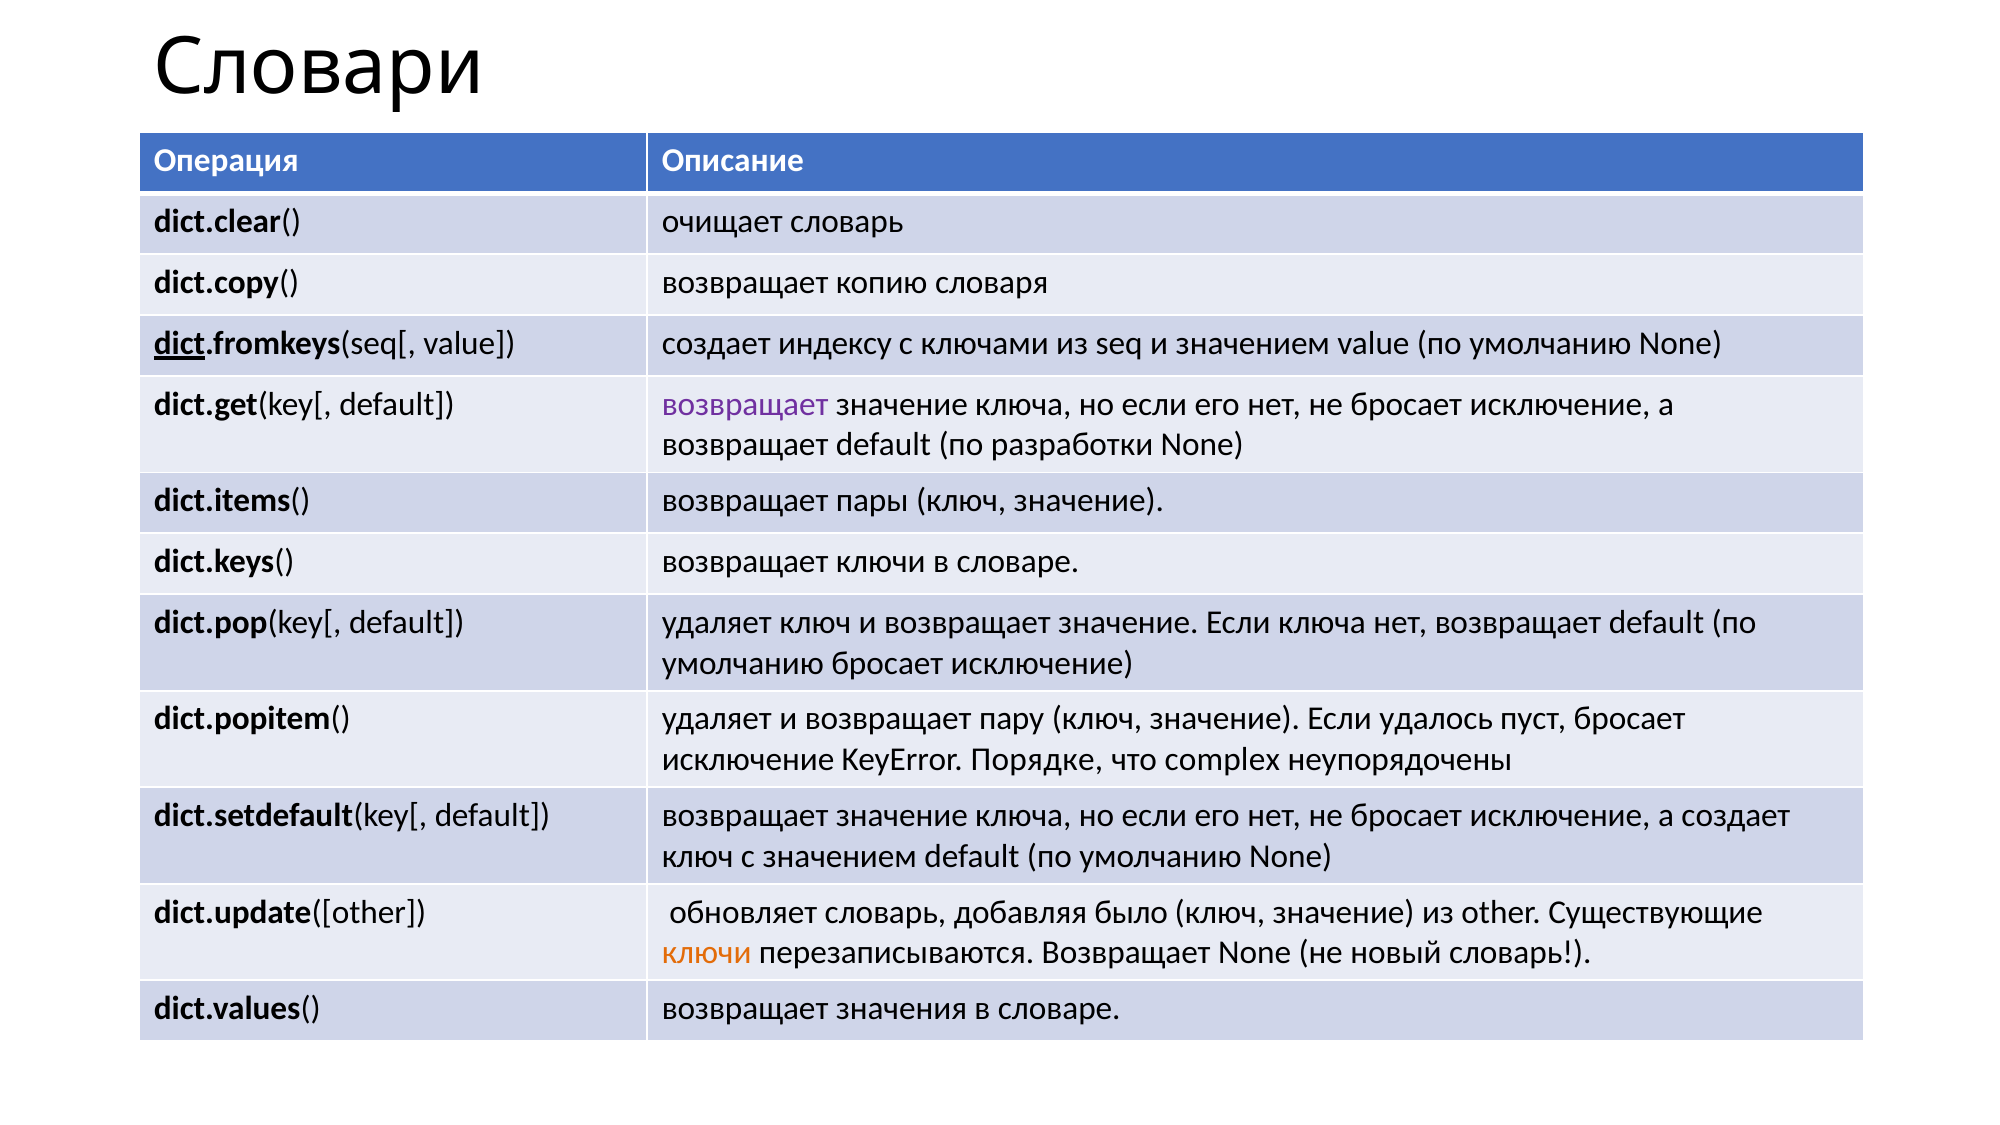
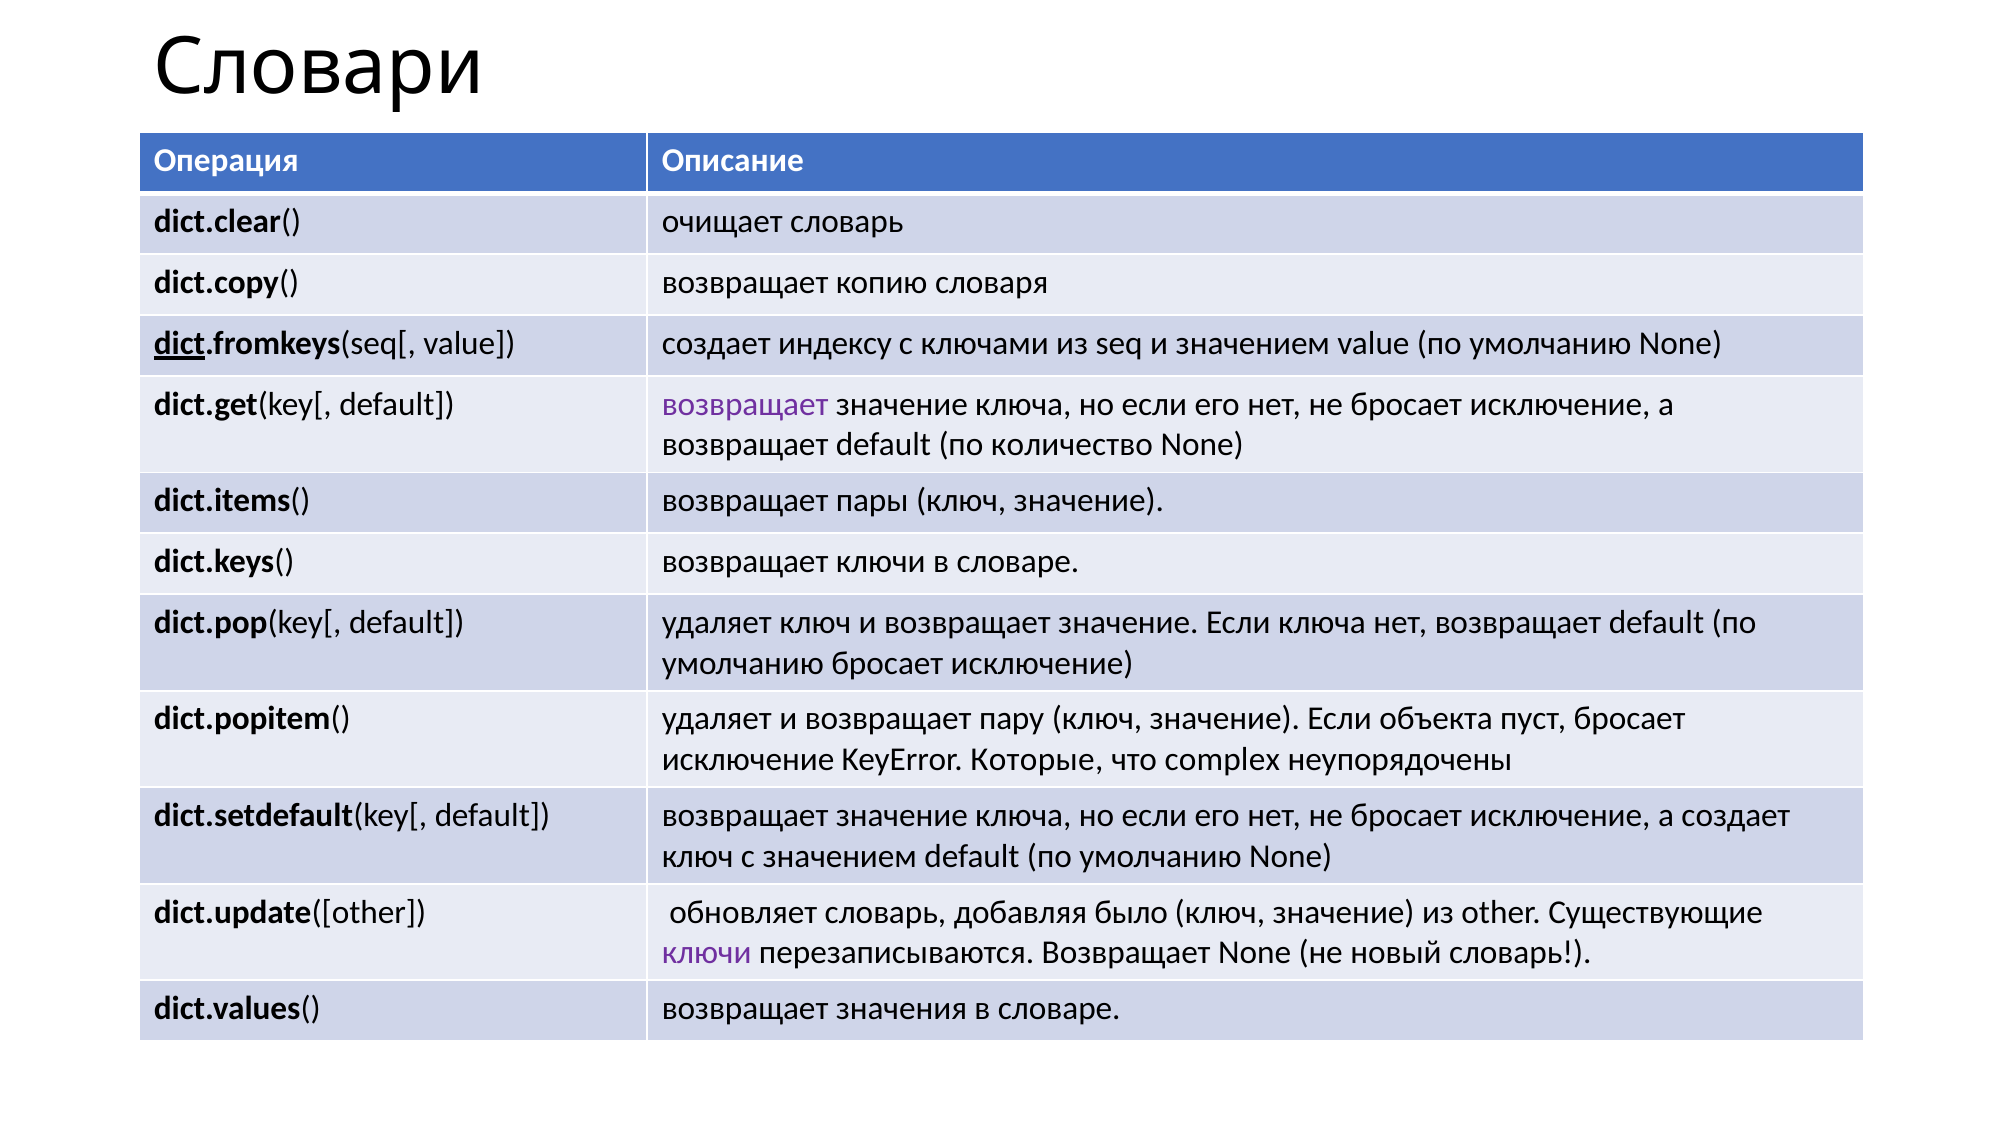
разработки: разработки -> количество
удалось: удалось -> объекта
Порядке: Порядке -> Которые
ключи at (707, 953) colour: orange -> purple
